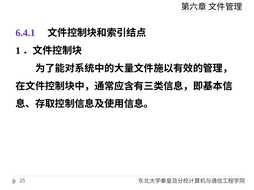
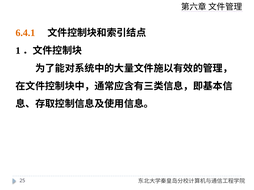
6.4.1 colour: purple -> orange
